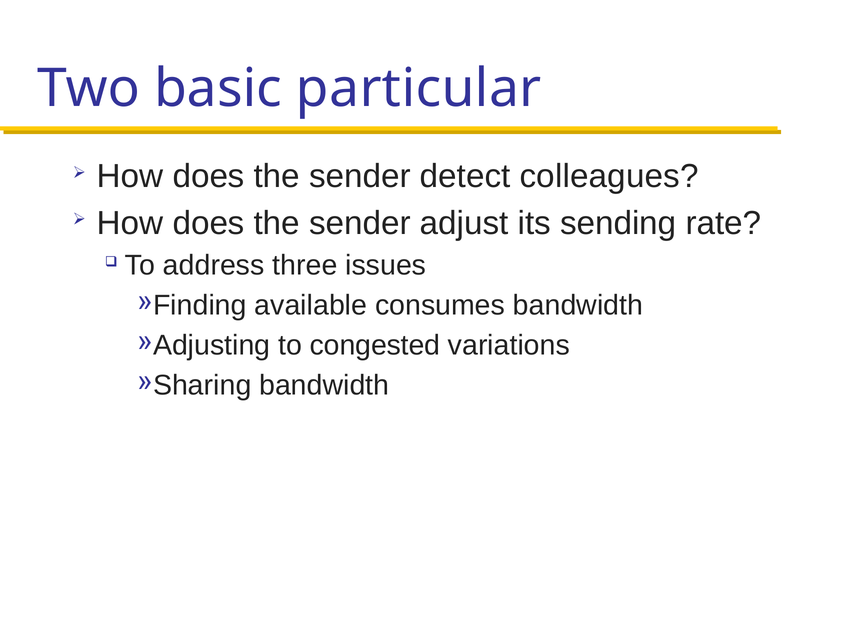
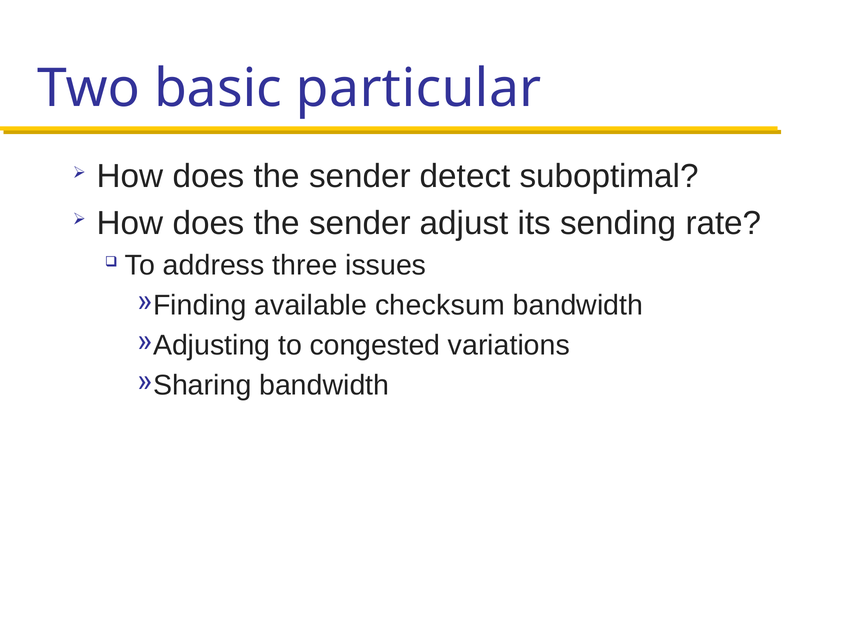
colleagues: colleagues -> suboptimal
consumes: consumes -> checksum
